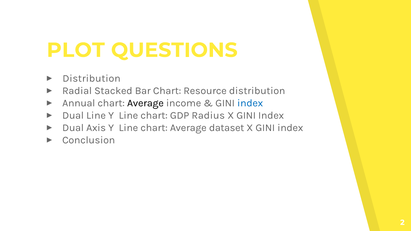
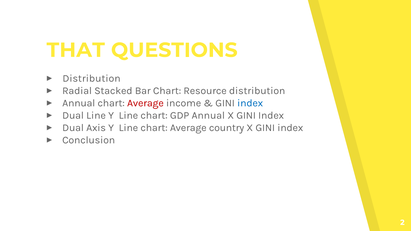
PLOT: PLOT -> THAT
Average at (145, 103) colour: black -> red
GDP Radius: Radius -> Annual
dataset: dataset -> country
